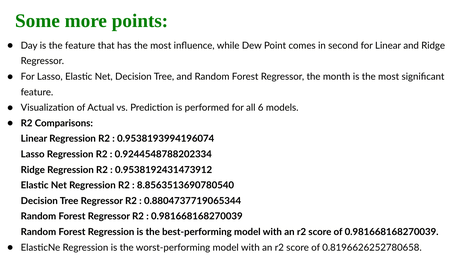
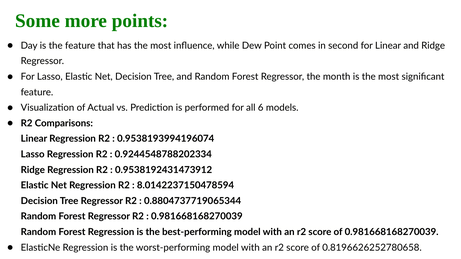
8.8563513690780540: 8.8563513690780540 -> 8.0142237150478594
